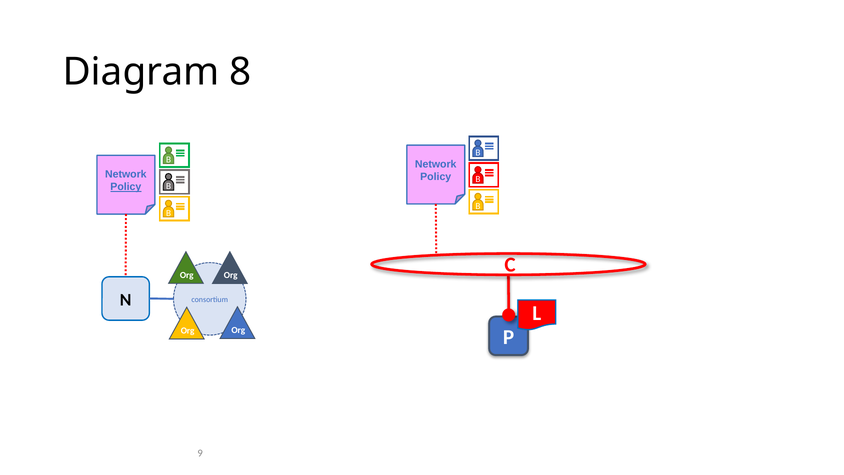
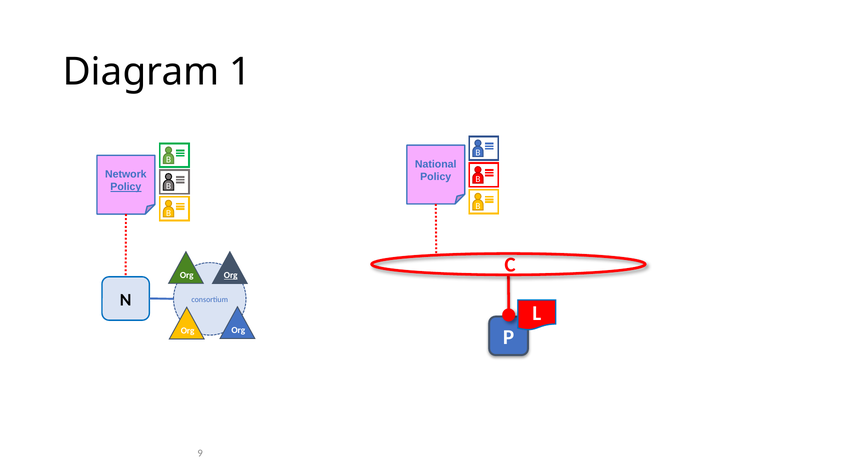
8: 8 -> 1
Network at (436, 164): Network -> National
Org at (231, 275) underline: none -> present
